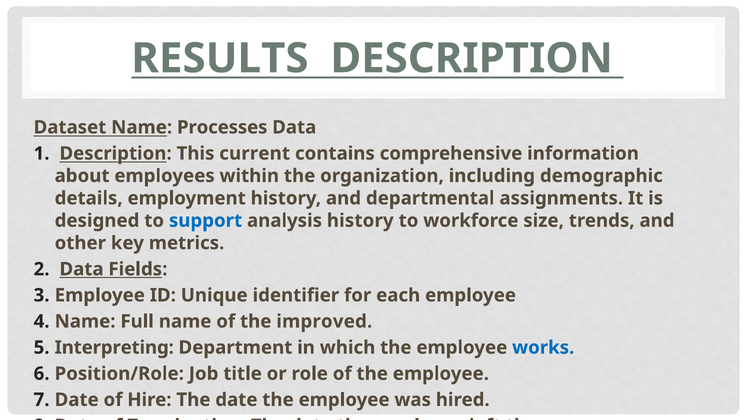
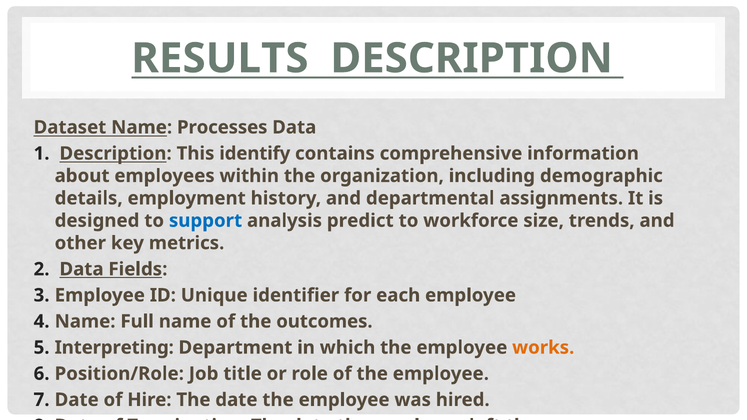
current: current -> identify
analysis history: history -> predict
improved: improved -> outcomes
works colour: blue -> orange
